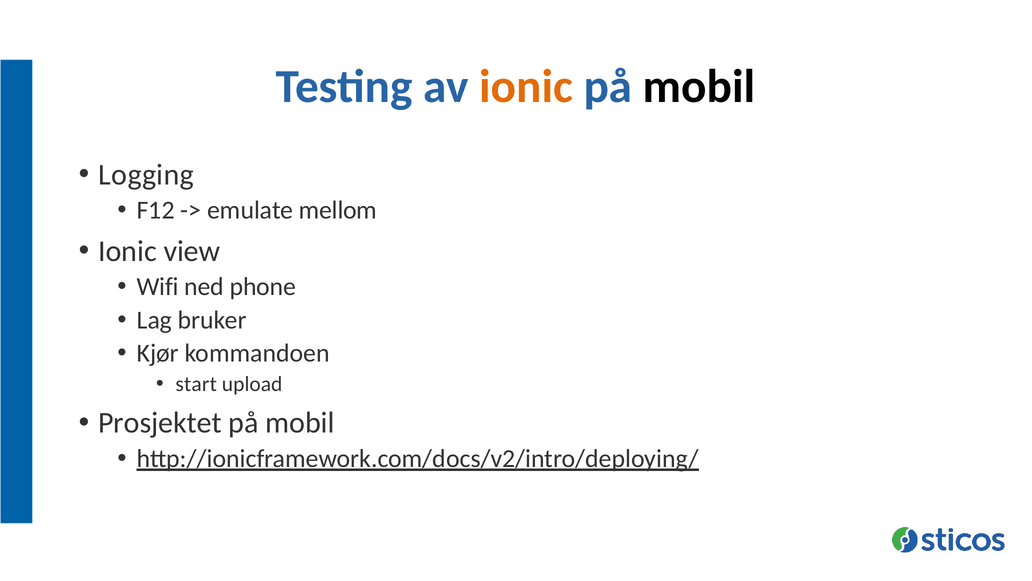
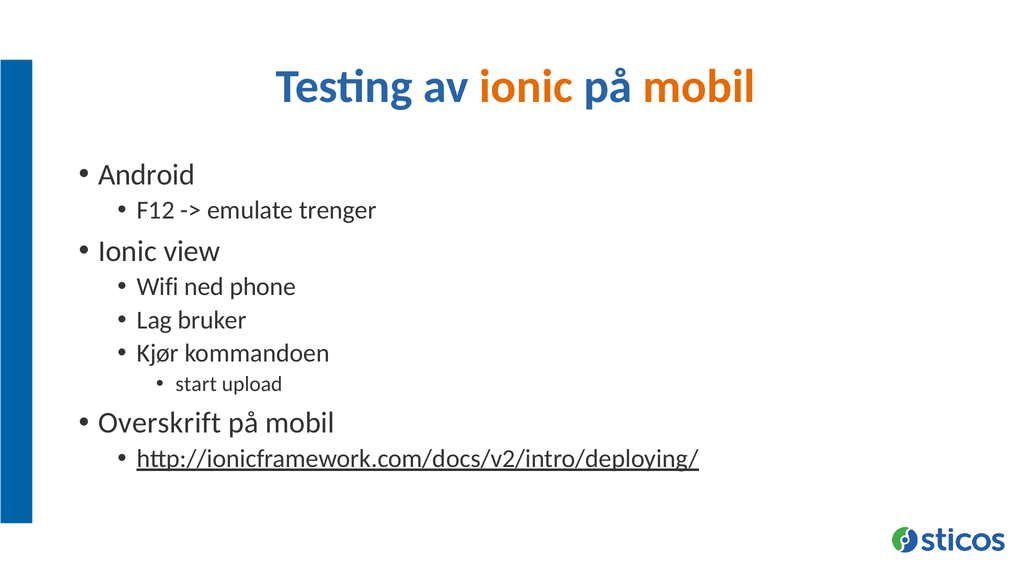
mobil at (699, 87) colour: black -> orange
Logging: Logging -> Android
mellom: mellom -> trenger
Prosjektet: Prosjektet -> Overskrift
